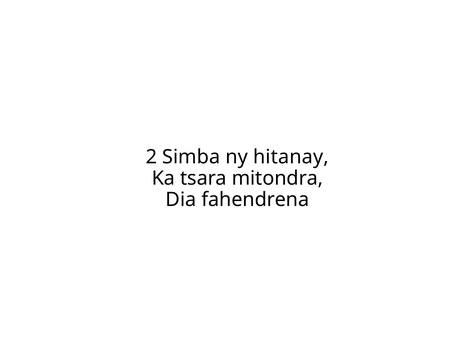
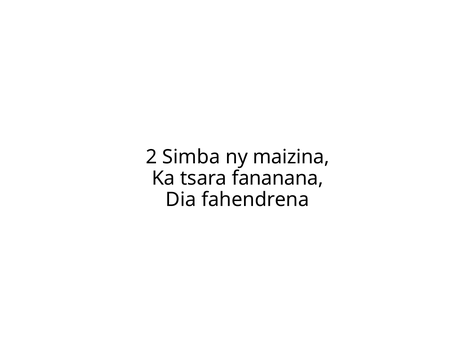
hitanay: hitanay -> maizina
mitondra: mitondra -> fananana
